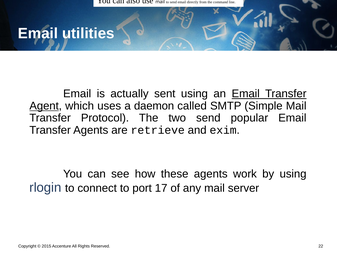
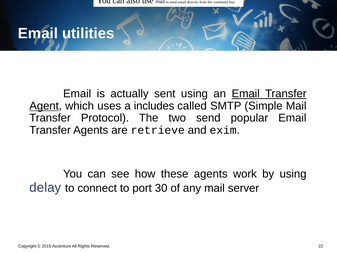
daemon: daemon -> includes
rlogin: rlogin -> delay
17: 17 -> 30
